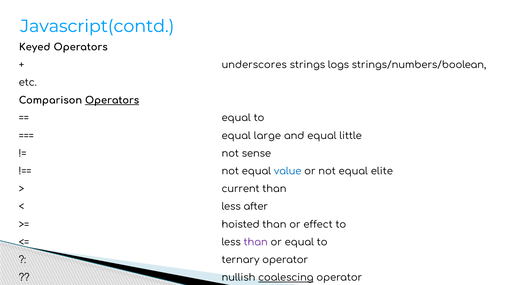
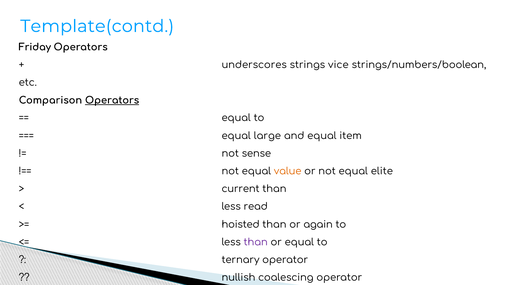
Javascript(contd: Javascript(contd -> Template(contd
Keyed: Keyed -> Friday
logs: logs -> vice
little: little -> item
value colour: blue -> orange
after: after -> read
effect: effect -> again
coalescing underline: present -> none
